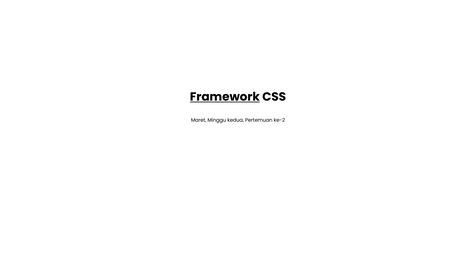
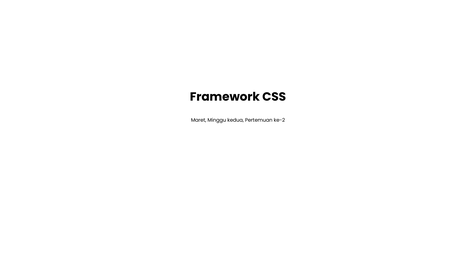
Framework underline: present -> none
